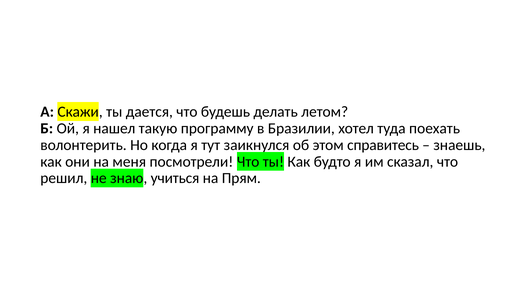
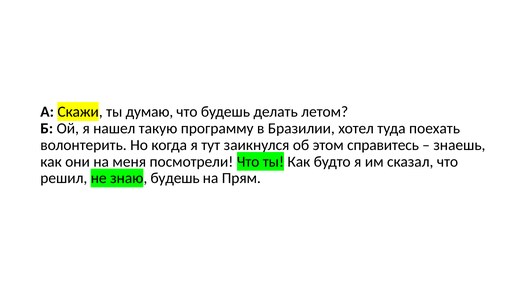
дается: дается -> думаю
знаю учиться: учиться -> будешь
